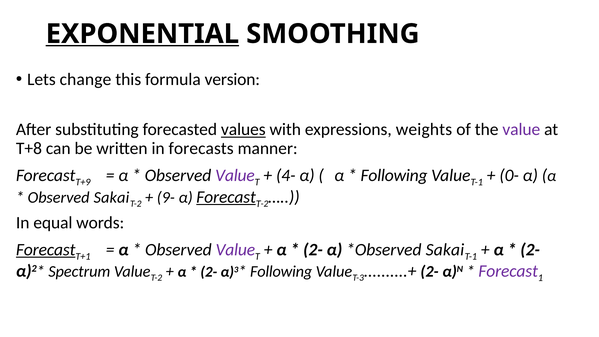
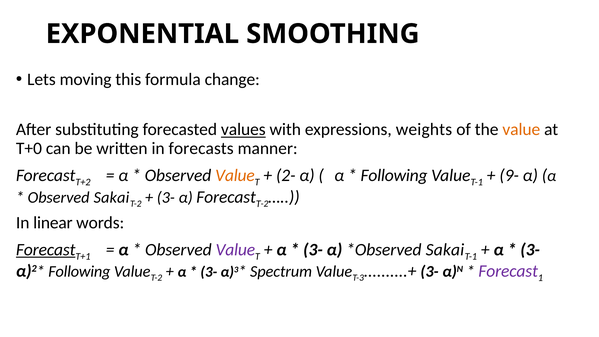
EXPONENTIAL underline: present -> none
change: change -> moving
version: version -> change
value at (521, 130) colour: purple -> orange
T+8: T+8 -> T+0
T+9: T+9 -> T+2
Value at (235, 176) colour: purple -> orange
4-: 4- -> 2-
0-: 0- -> 9-
9- at (166, 197): 9- -> 3-
Forecast at (226, 197) underline: present -> none
equal: equal -> linear
2- at (313, 250): 2- -> 3-
2- at (530, 250): 2- -> 3-
Spectrum at (79, 271): Spectrum -> Following
2- at (209, 272): 2- -> 3-
Following at (281, 271): Following -> Spectrum
2- at (429, 271): 2- -> 3-
